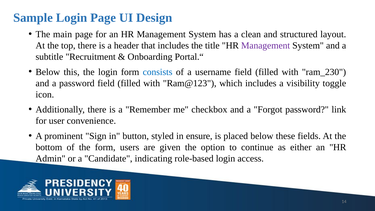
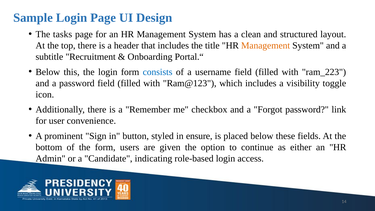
main: main -> tasks
Management at (266, 45) colour: purple -> orange
ram_230: ram_230 -> ram_223
